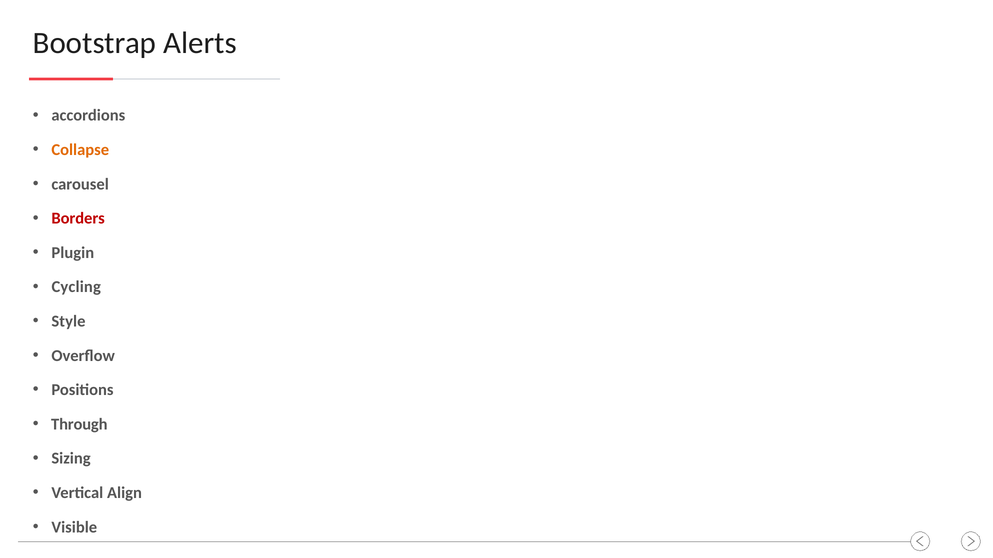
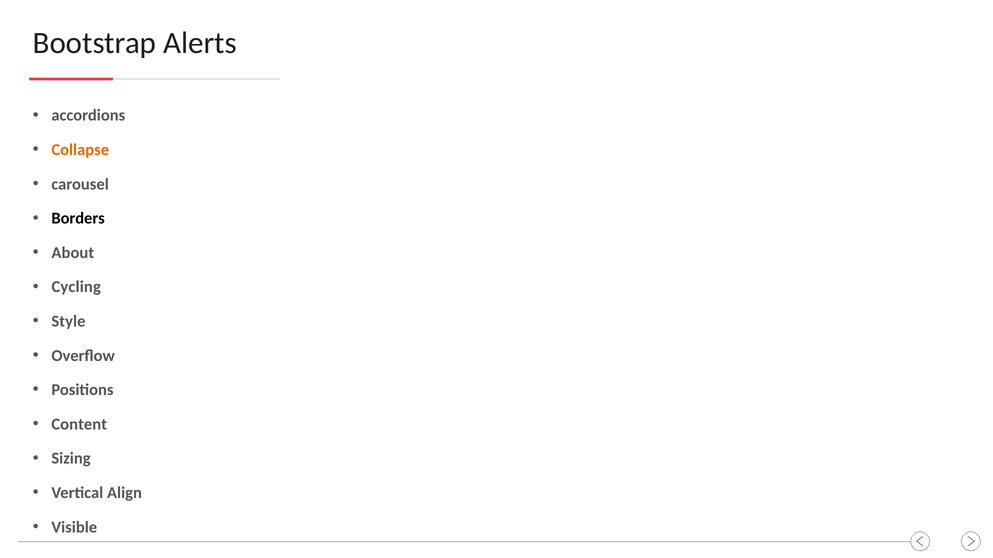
Borders colour: red -> black
Plugin: Plugin -> About
Through: Through -> Content
